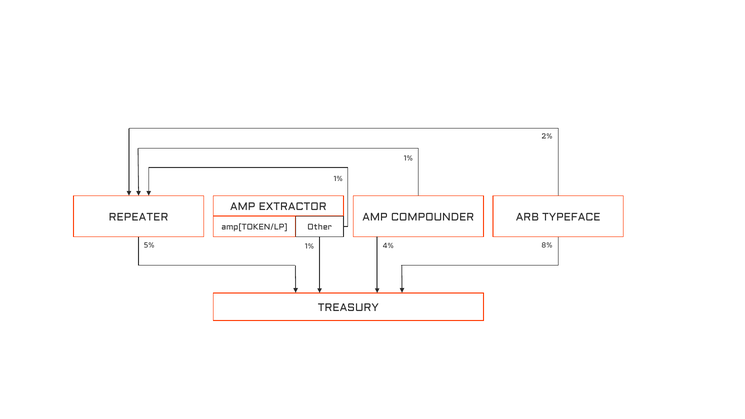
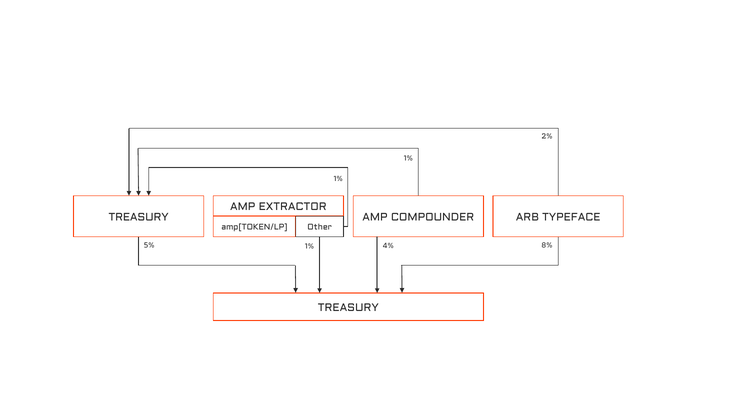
REPEATER at (139, 217): REPEATER -> TREASURY
